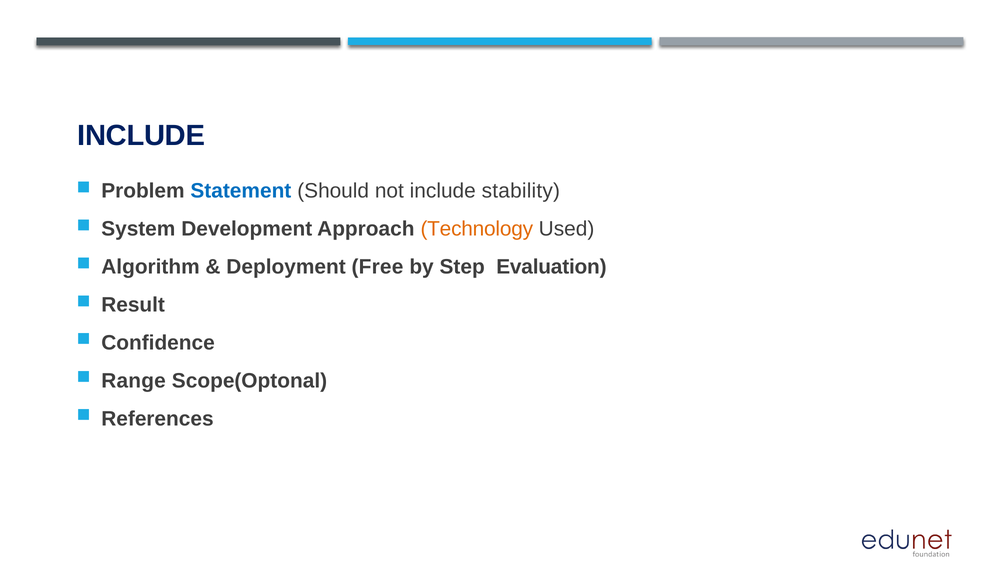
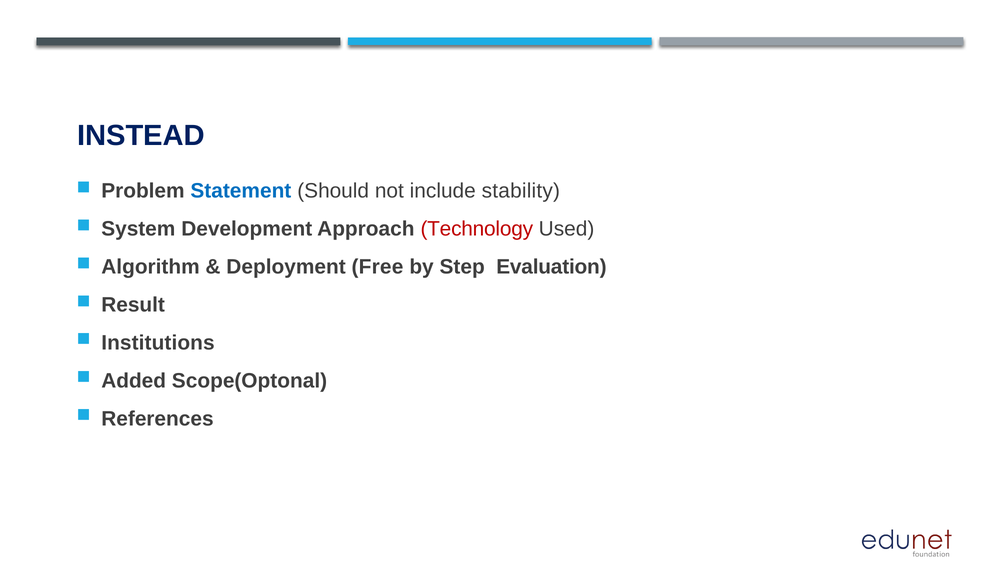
INCLUDE at (141, 135): INCLUDE -> INSTEAD
Technology colour: orange -> red
Confidence: Confidence -> Institutions
Range: Range -> Added
